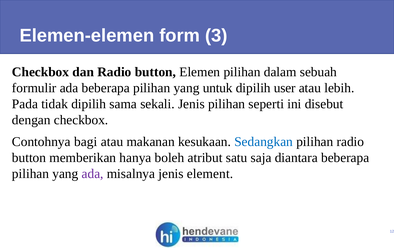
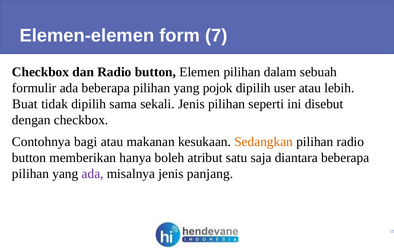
3: 3 -> 7
untuk: untuk -> pojok
Pada: Pada -> Buat
Sedangkan colour: blue -> orange
element: element -> panjang
